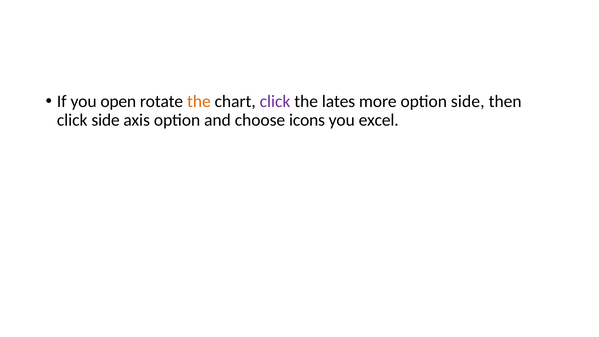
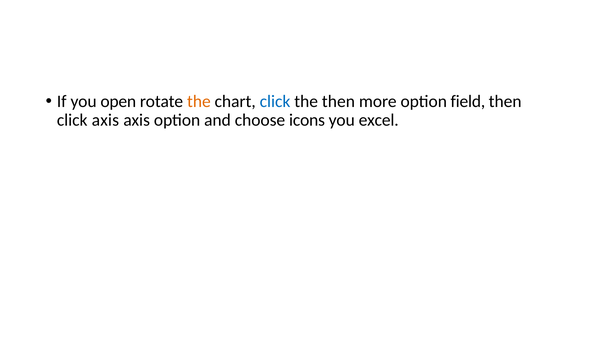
click at (275, 101) colour: purple -> blue
the lates: lates -> then
option side: side -> field
click side: side -> axis
